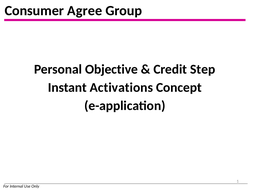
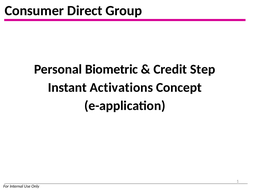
Agree: Agree -> Direct
Objective: Objective -> Biometric
